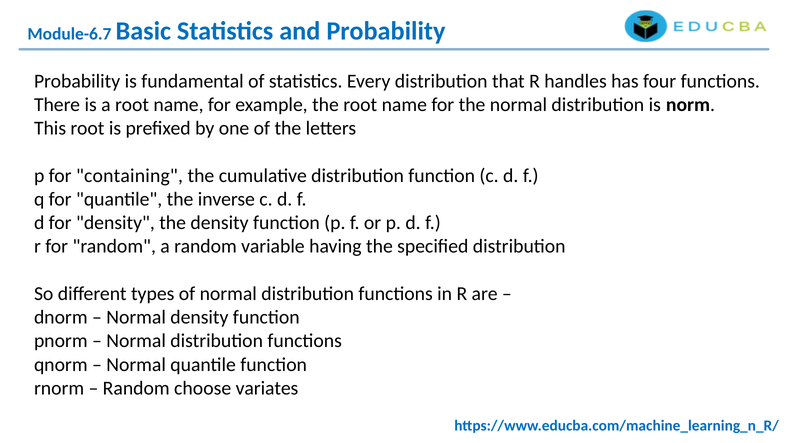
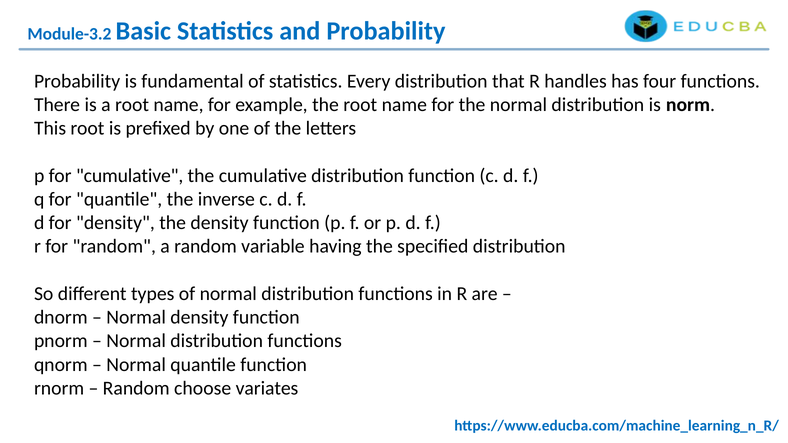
Module-6.7: Module-6.7 -> Module-3.2
for containing: containing -> cumulative
